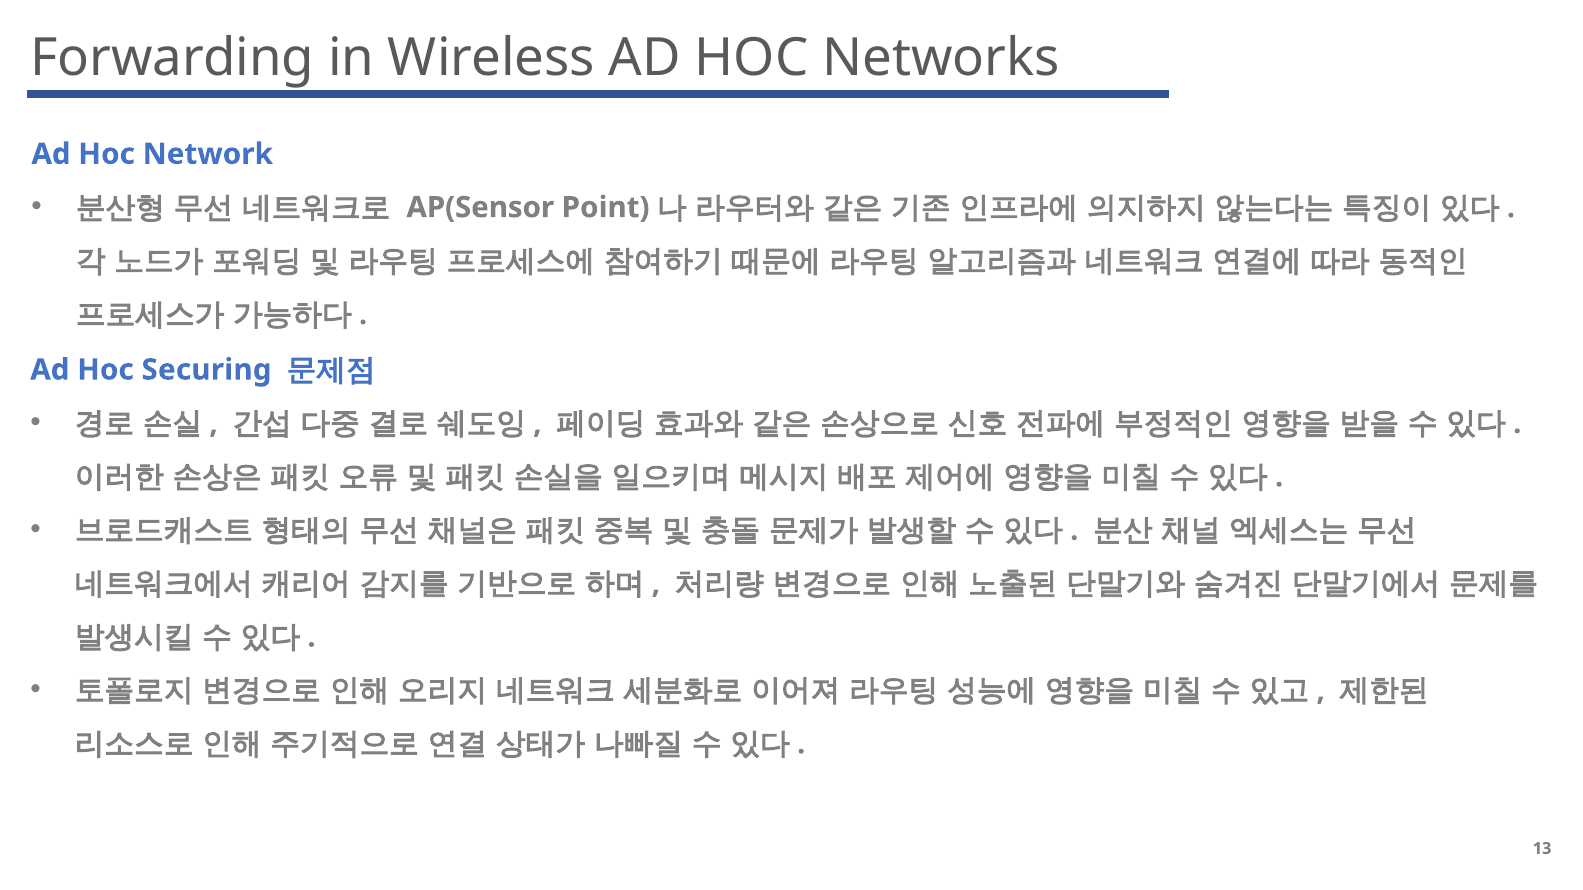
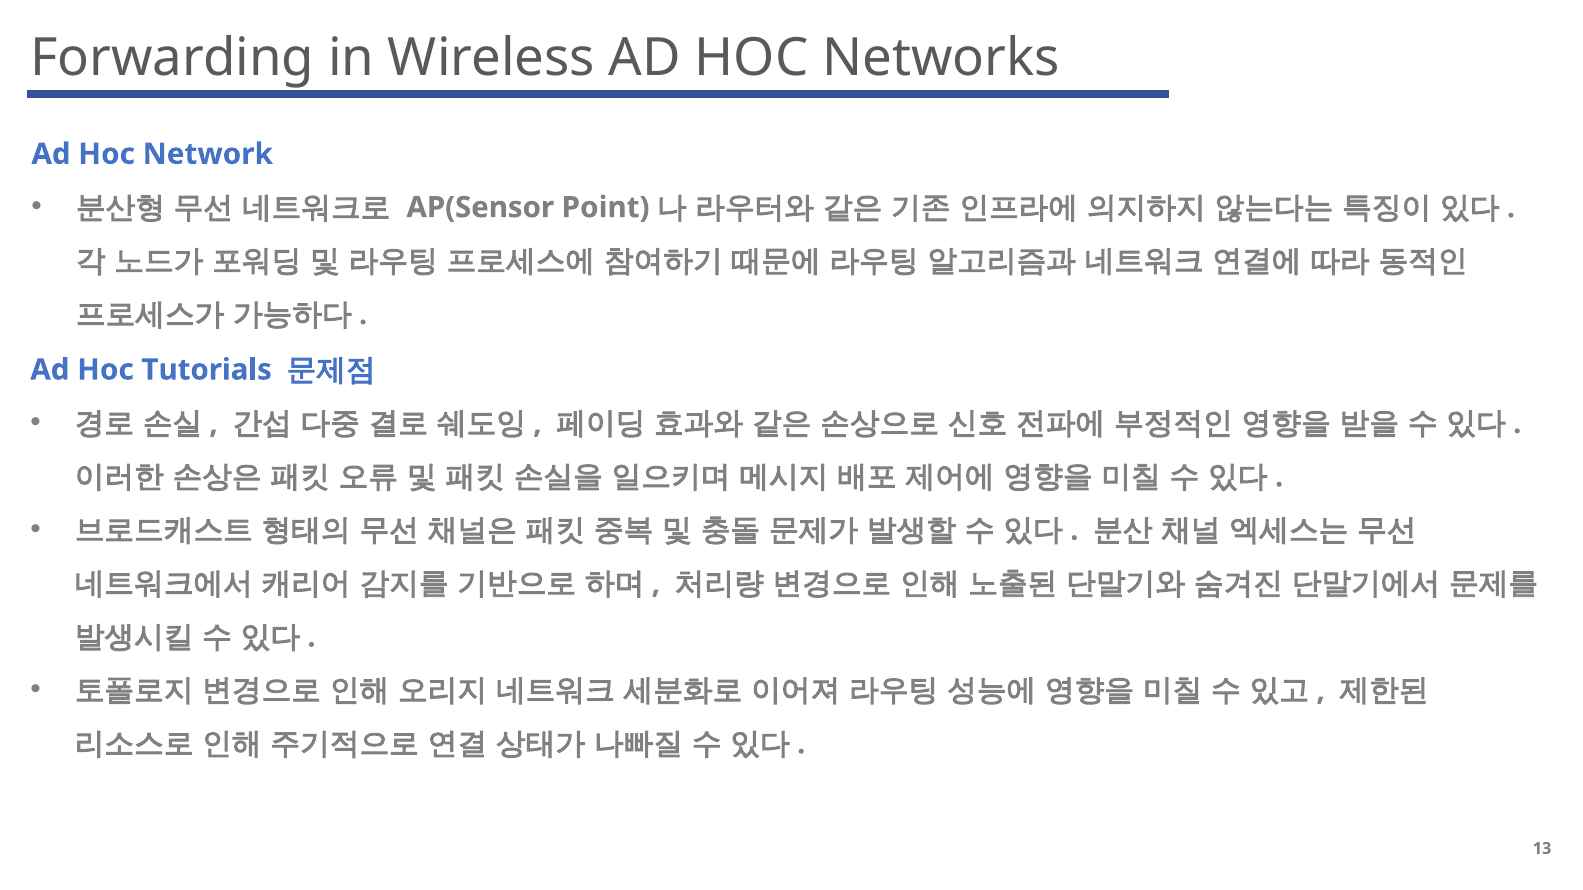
Securing: Securing -> Tutorials
